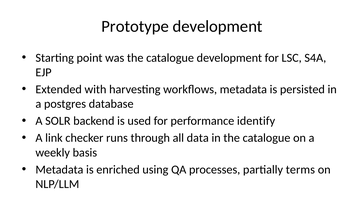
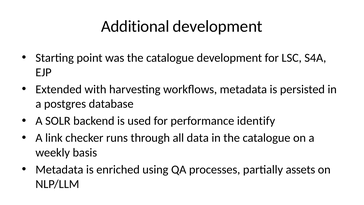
Prototype: Prototype -> Additional
terms: terms -> assets
